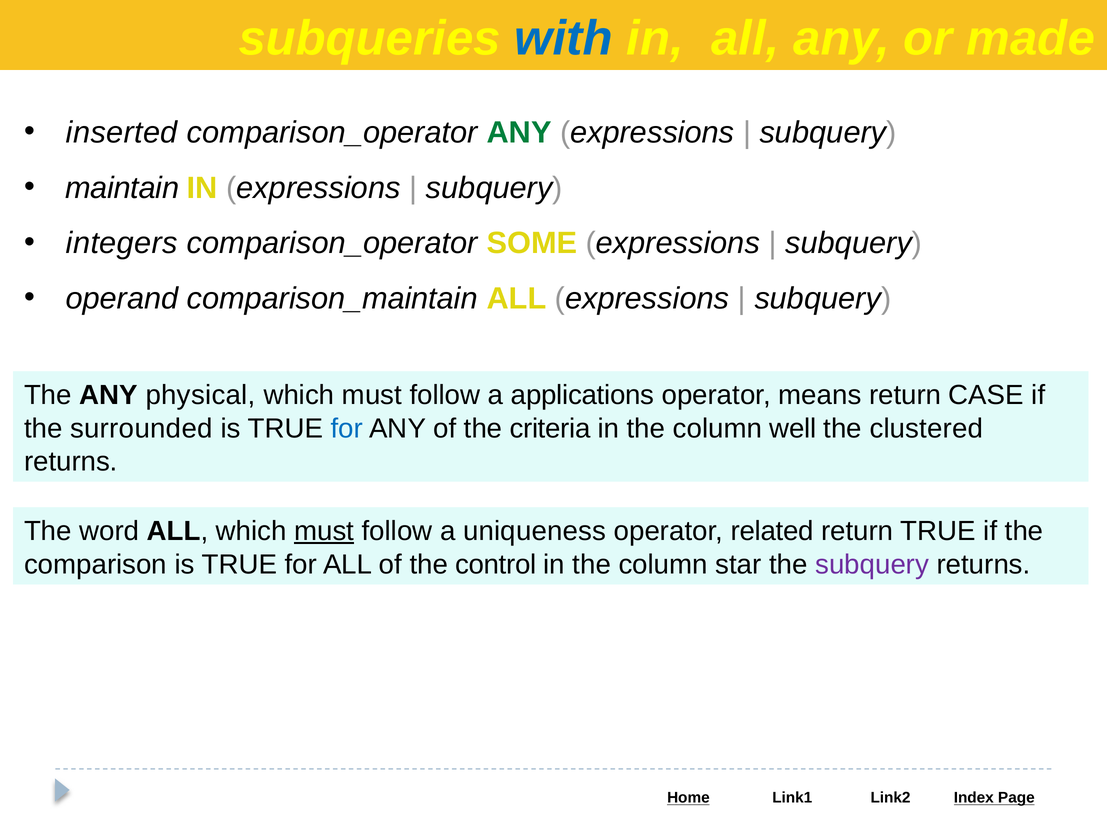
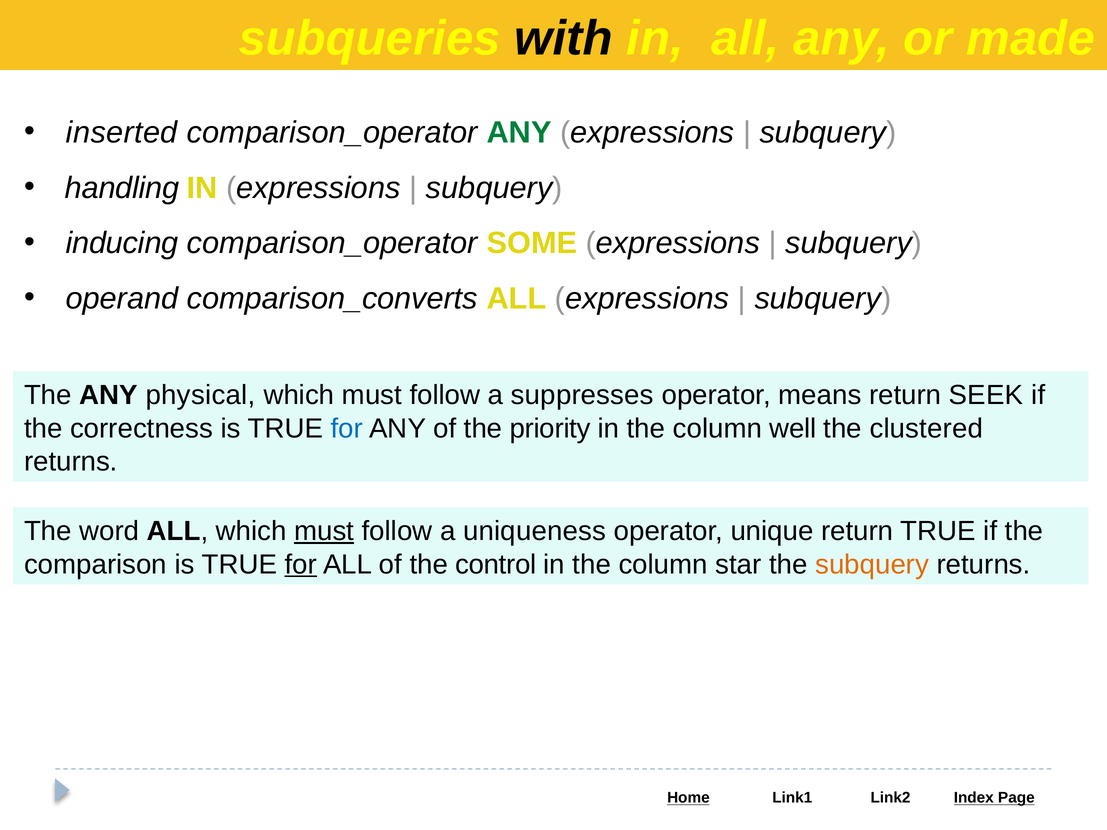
with colour: blue -> black
maintain: maintain -> handling
integers: integers -> inducing
comparison_maintain: comparison_maintain -> comparison_converts
applications: applications -> suppresses
CASE: CASE -> SEEK
surrounded: surrounded -> correctness
criteria: criteria -> priority
related: related -> unique
for at (301, 565) underline: none -> present
subquery at (872, 565) colour: purple -> orange
